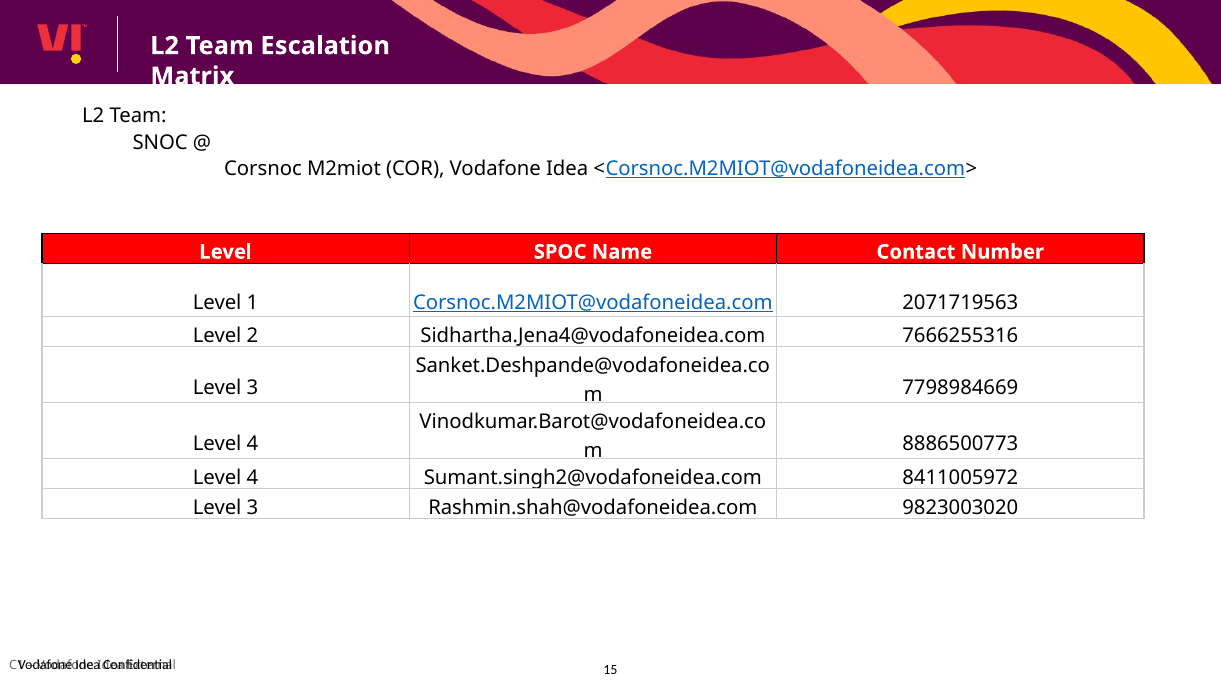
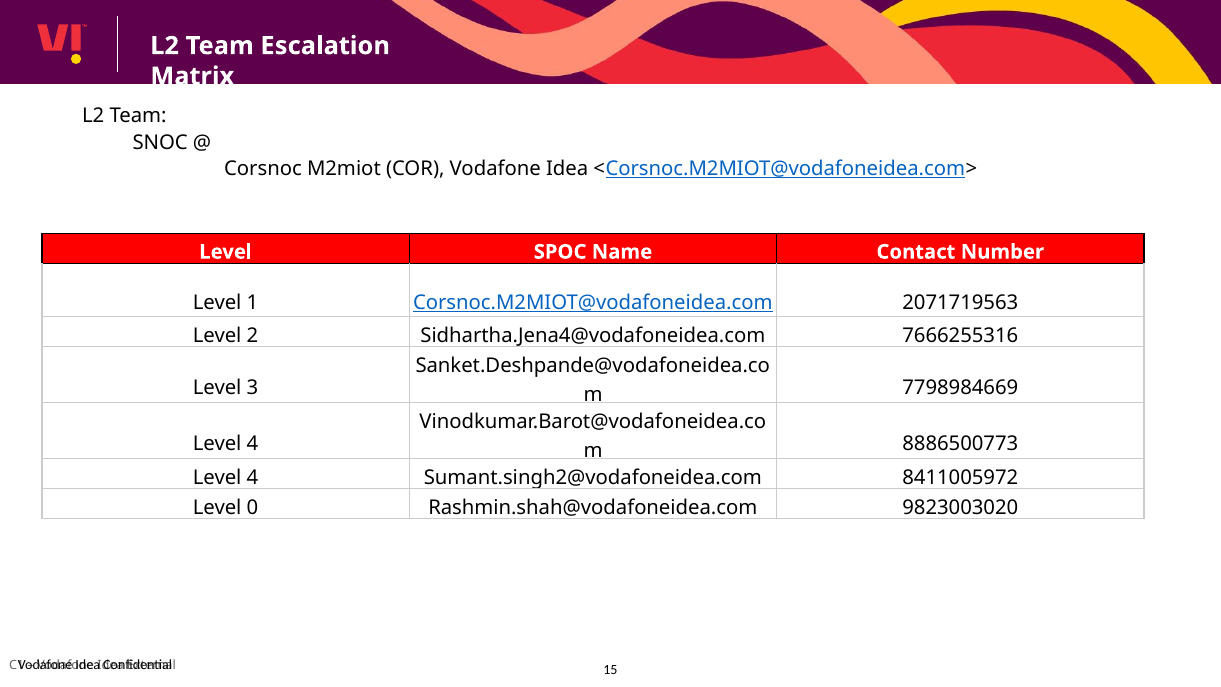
3 at (253, 507): 3 -> 0
